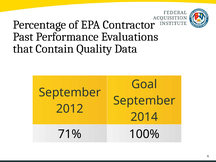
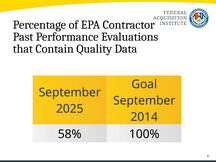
2012: 2012 -> 2025
71%: 71% -> 58%
